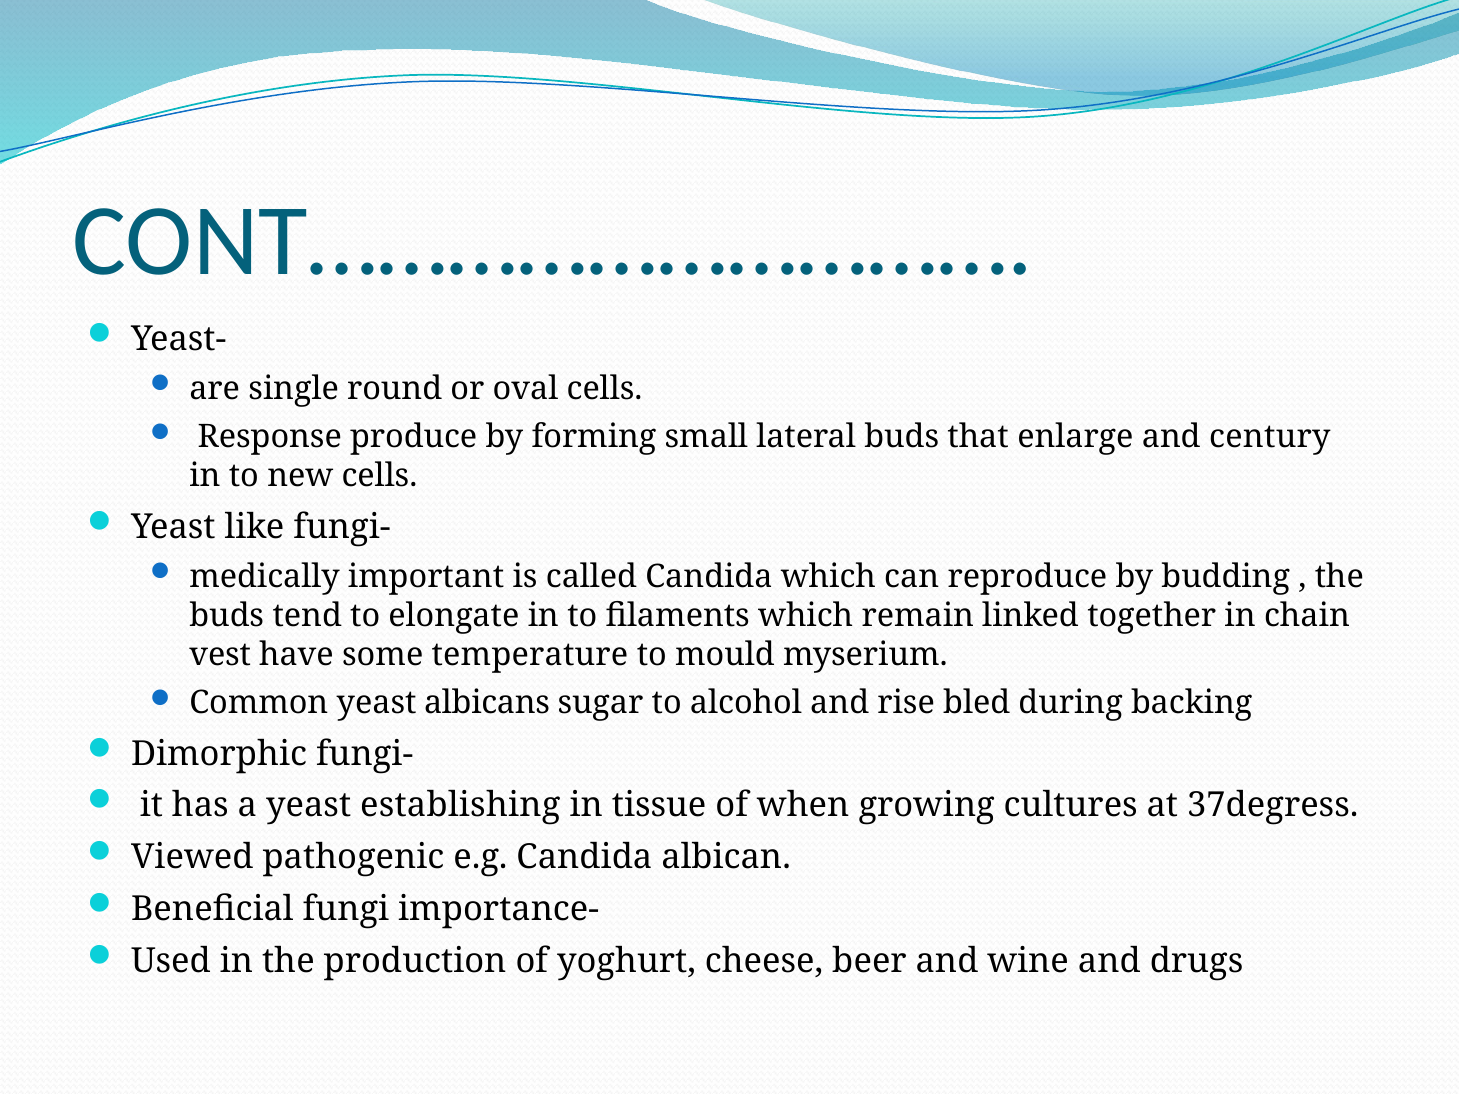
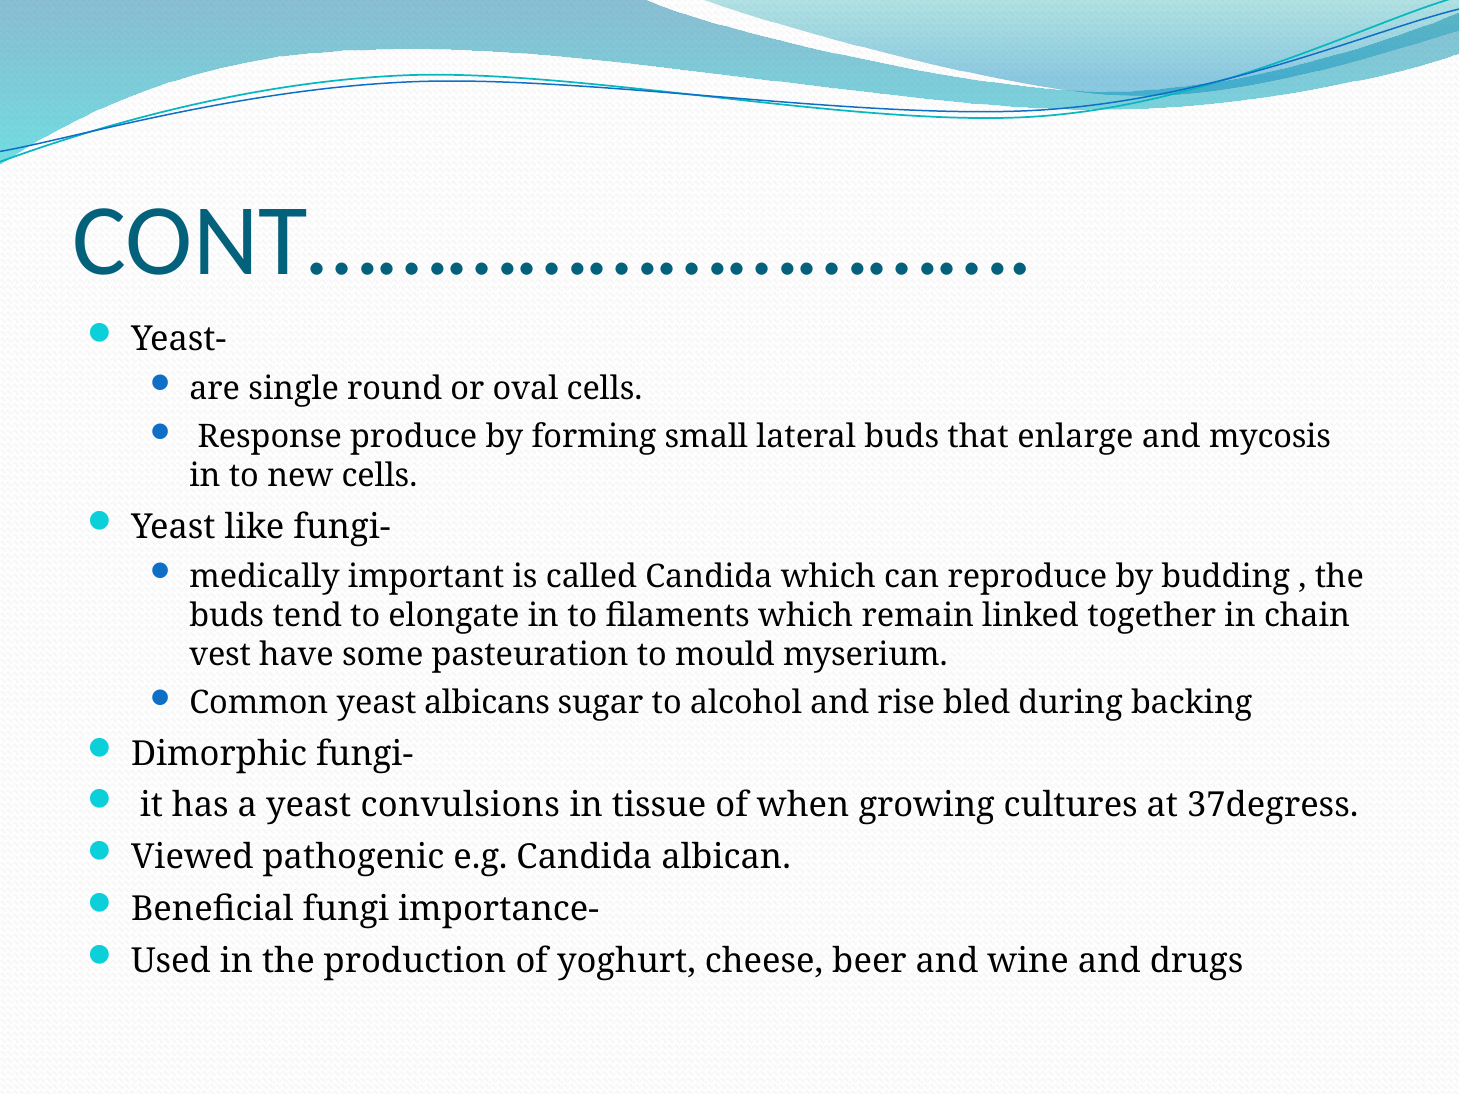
century: century -> mycosis
temperature: temperature -> pasteuration
establishing: establishing -> convulsions
